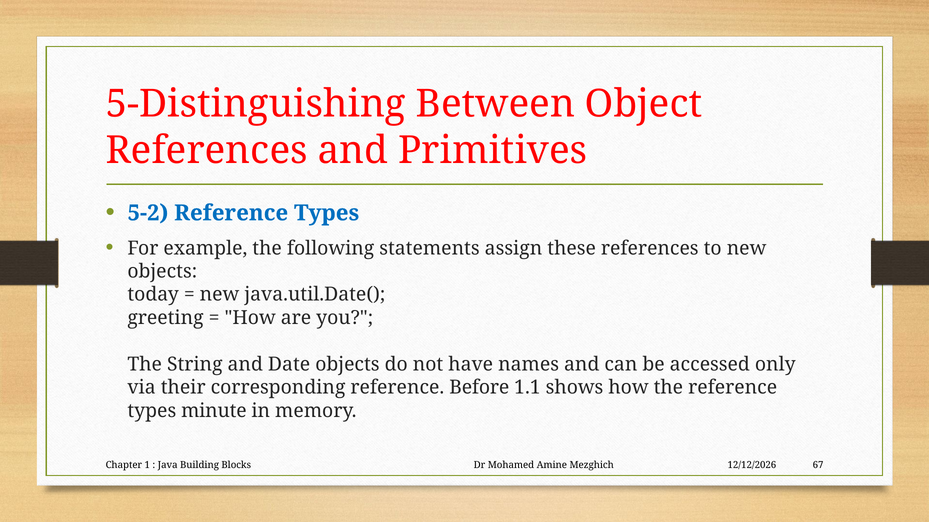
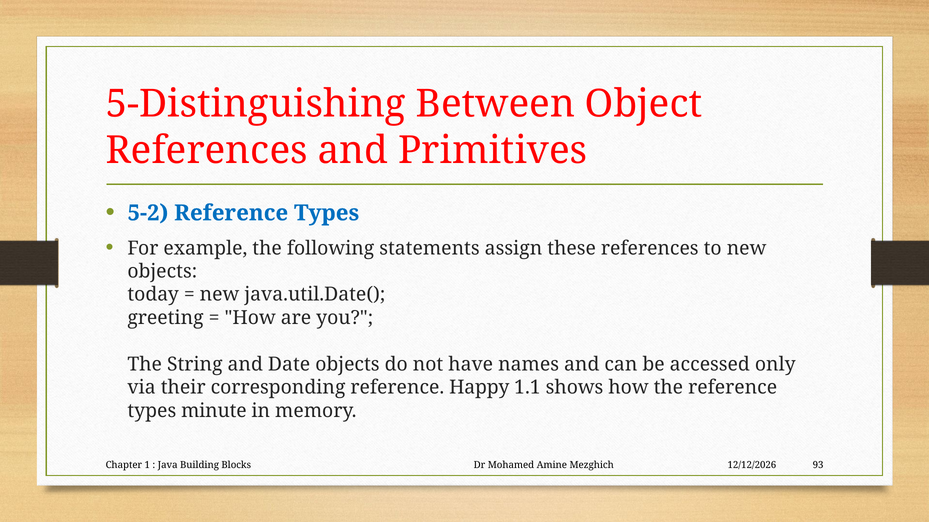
Before: Before -> Happy
67: 67 -> 93
